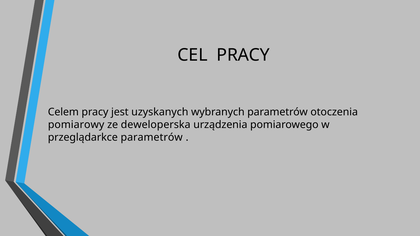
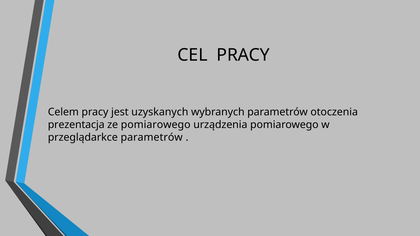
pomiarowy: pomiarowy -> prezentacja
ze deweloperska: deweloperska -> pomiarowego
